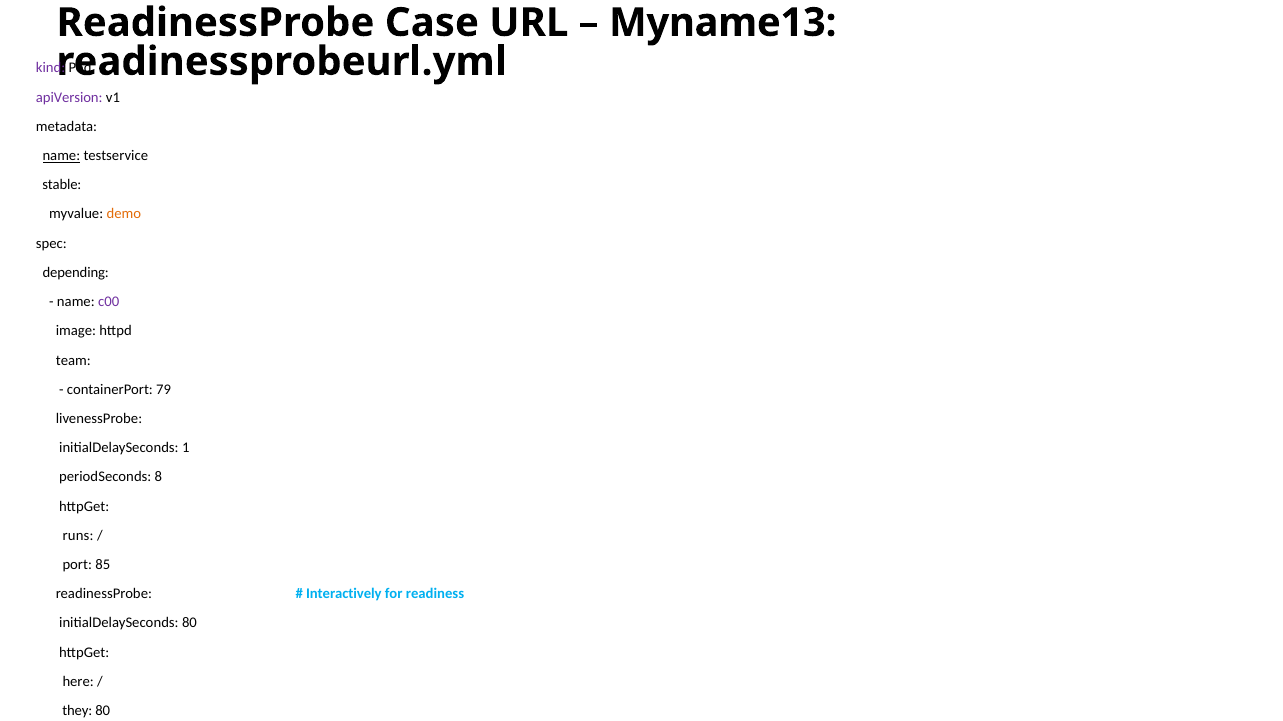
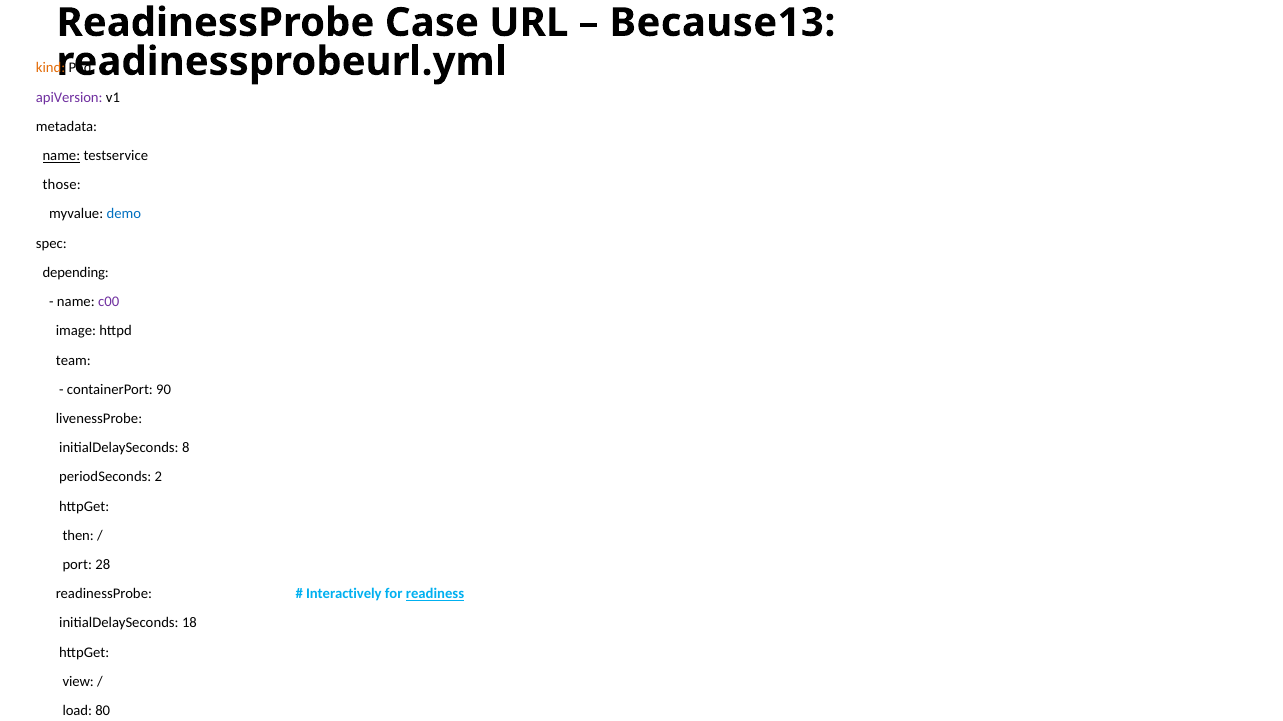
Myname13: Myname13 -> Because13
kind colour: purple -> orange
stable: stable -> those
demo colour: orange -> blue
79: 79 -> 90
1: 1 -> 8
8: 8 -> 2
runs: runs -> then
85: 85 -> 28
readiness underline: none -> present
initialDelaySeconds 80: 80 -> 18
here: here -> view
they: they -> load
